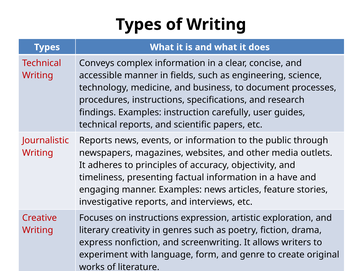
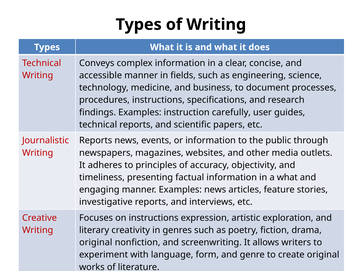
a have: have -> what
express at (96, 243): express -> original
